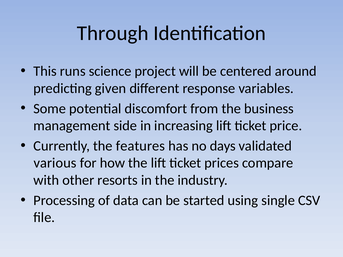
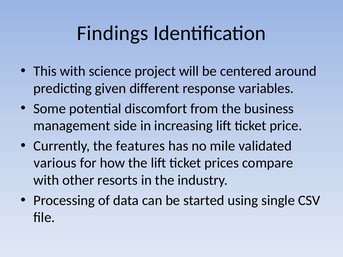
Through: Through -> Findings
This runs: runs -> with
days: days -> mile
